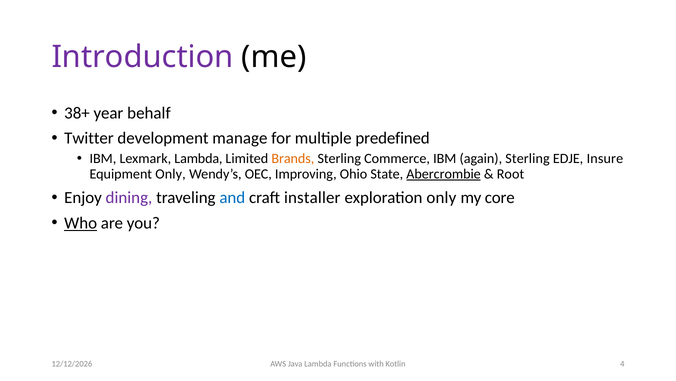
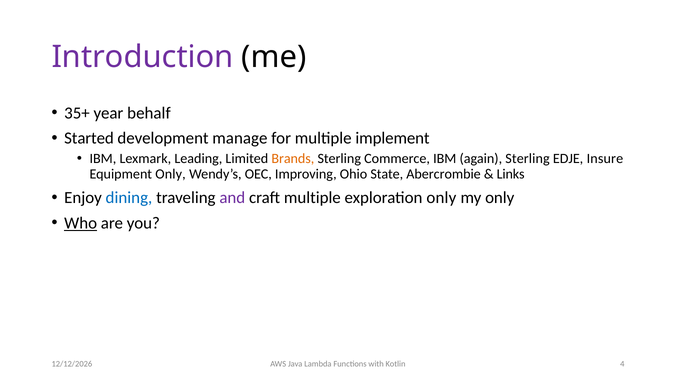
38+: 38+ -> 35+
Twitter: Twitter -> Started
predefined: predefined -> implement
Lexmark Lambda: Lambda -> Leading
Abercrombie underline: present -> none
Root: Root -> Links
dining colour: purple -> blue
and colour: blue -> purple
craft installer: installer -> multiple
my core: core -> only
